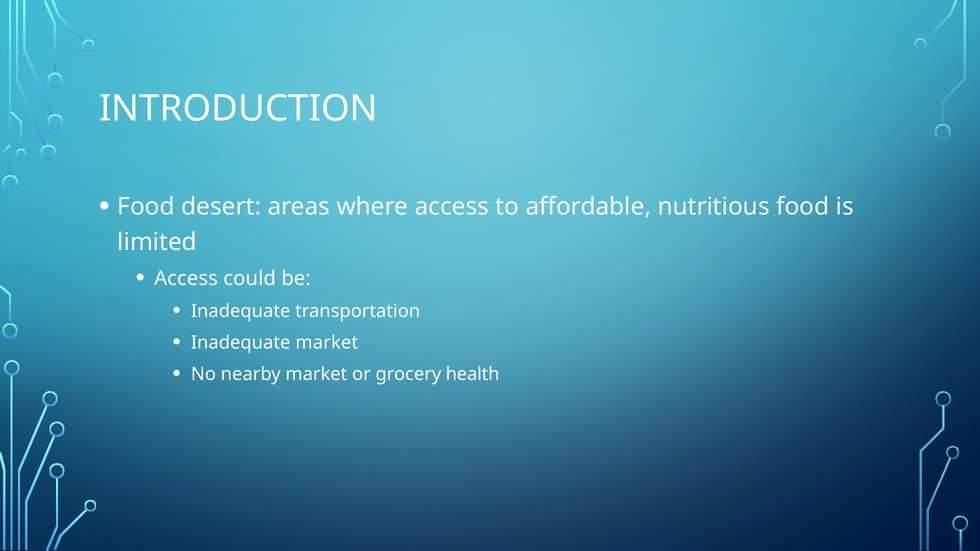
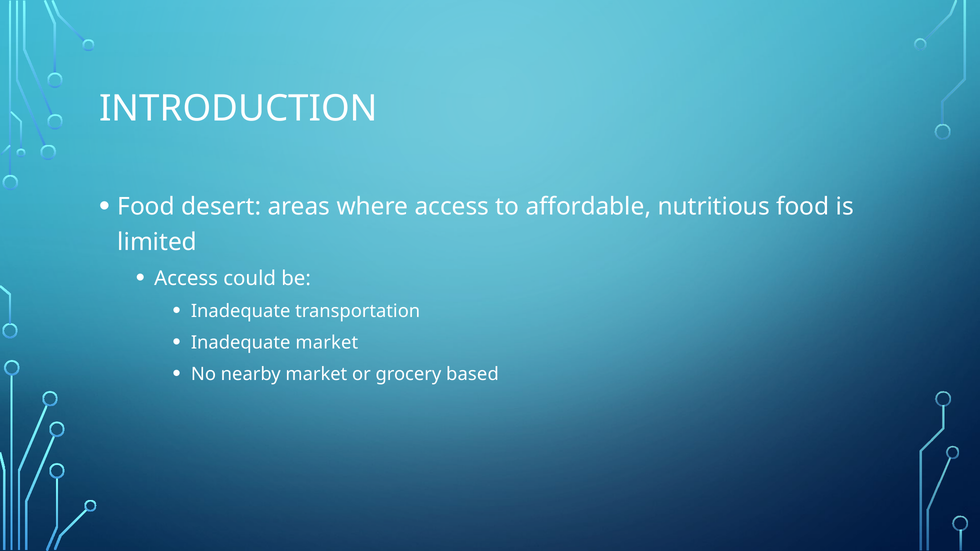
health: health -> based
